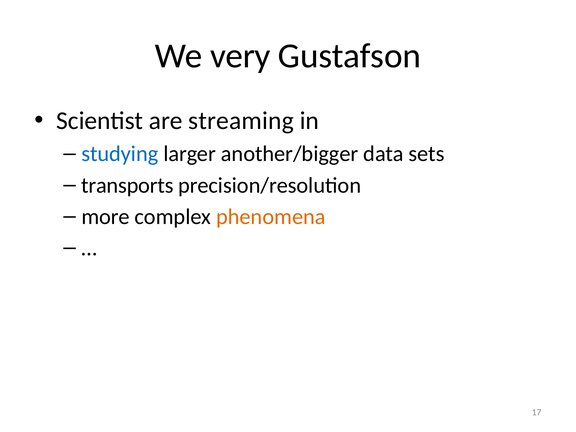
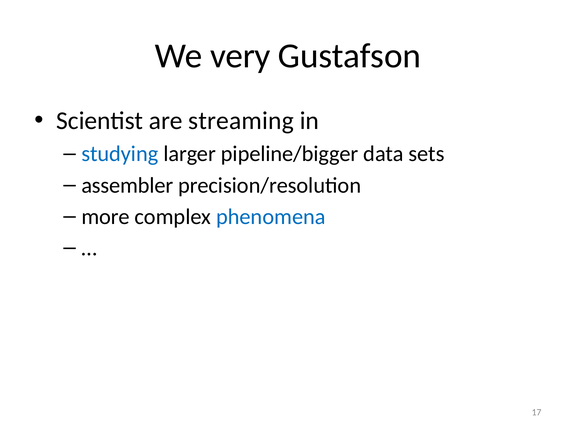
another/bigger: another/bigger -> pipeline/bigger
transports: transports -> assembler
phenomena colour: orange -> blue
